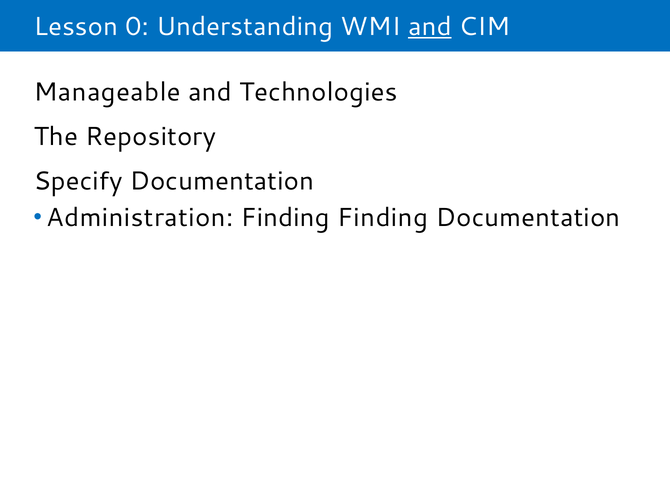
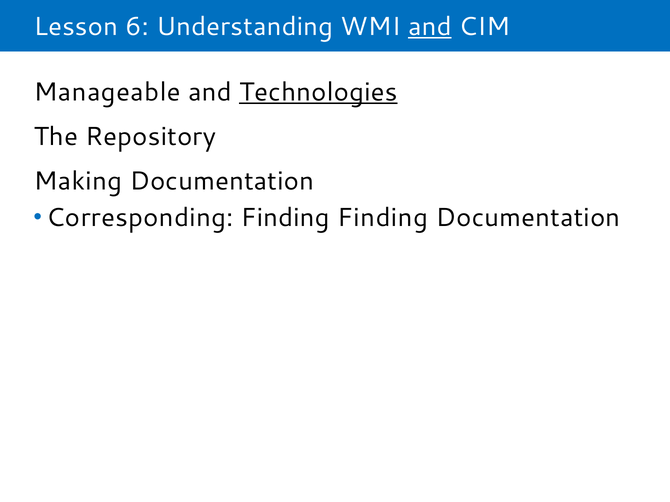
0: 0 -> 6
Technologies underline: none -> present
Specify: Specify -> Making
Administration: Administration -> Corresponding
